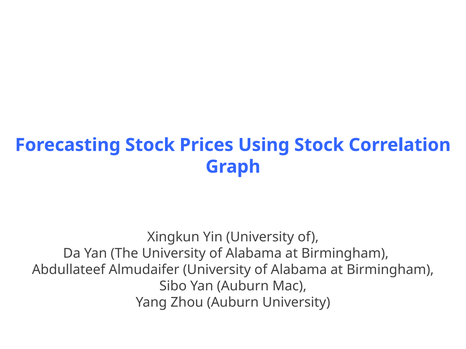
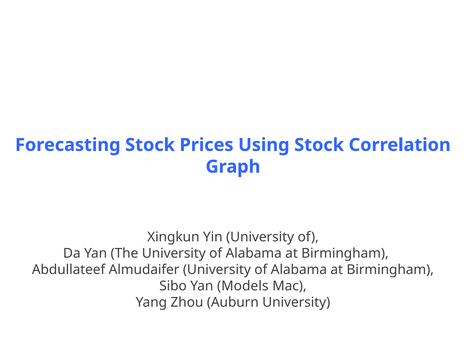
Yan Auburn: Auburn -> Models
